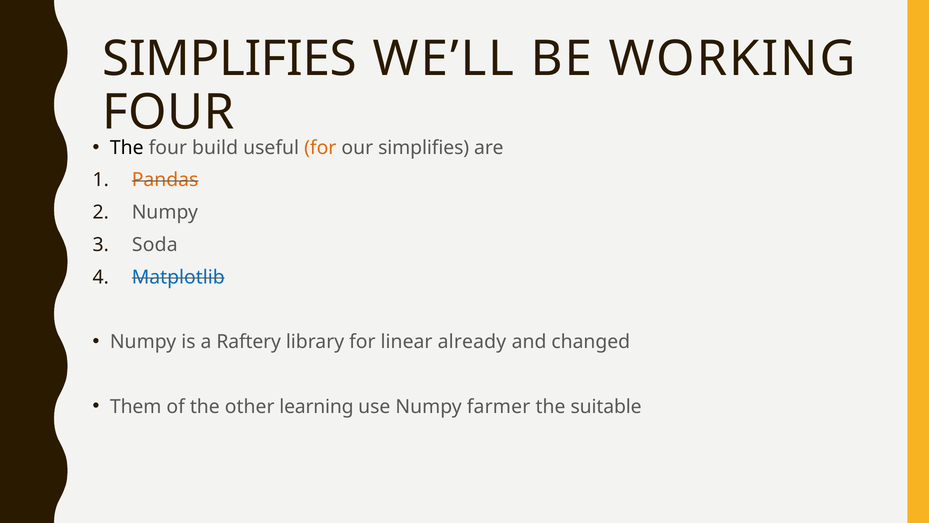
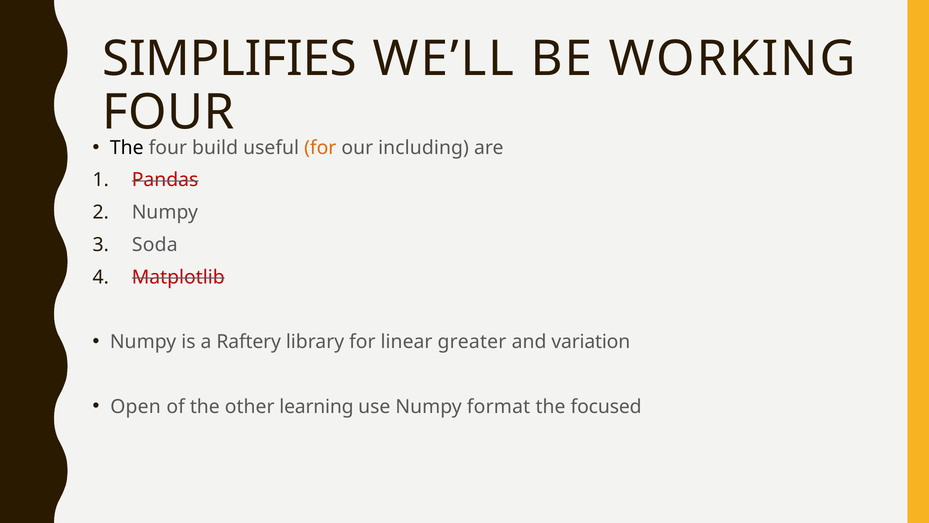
our simplifies: simplifies -> including
Pandas colour: orange -> red
Matplotlib colour: blue -> red
already: already -> greater
changed: changed -> variation
Them: Them -> Open
farmer: farmer -> format
suitable: suitable -> focused
